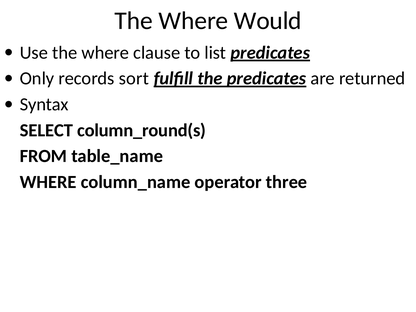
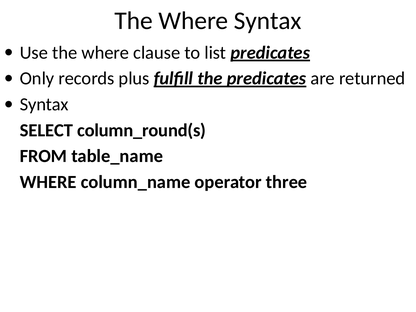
Where Would: Would -> Syntax
sort: sort -> plus
